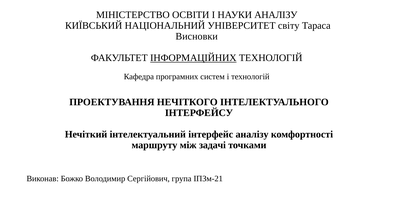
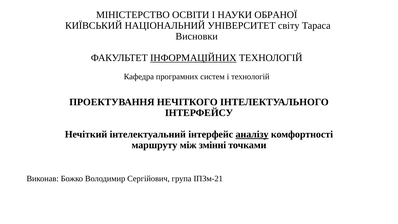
НАУКИ АНАЛІЗУ: АНАЛІЗУ -> ОБРАНОЇ
аналізу at (252, 134) underline: none -> present
задачі: задачі -> змінні
